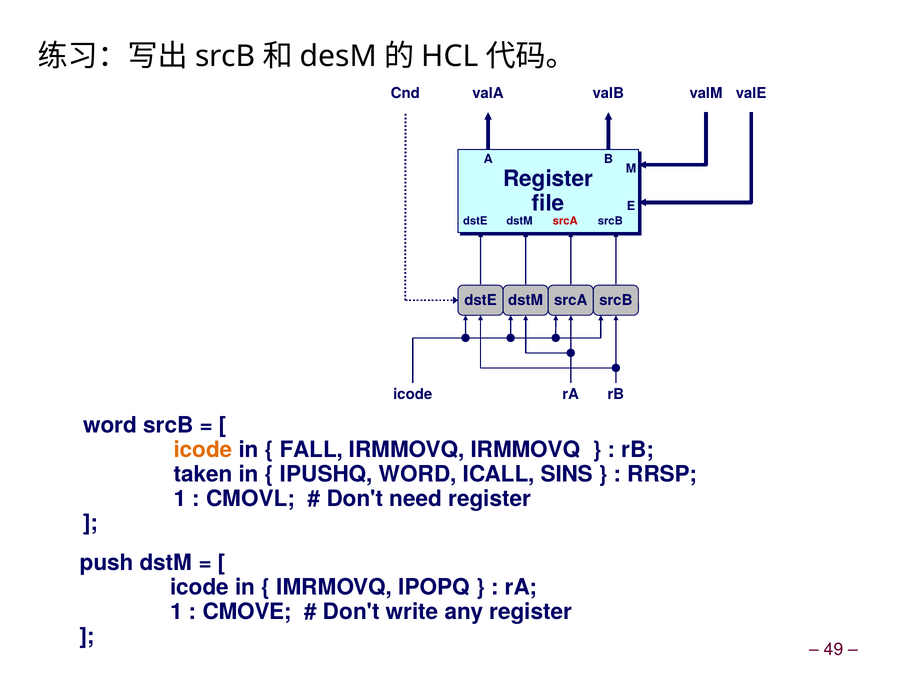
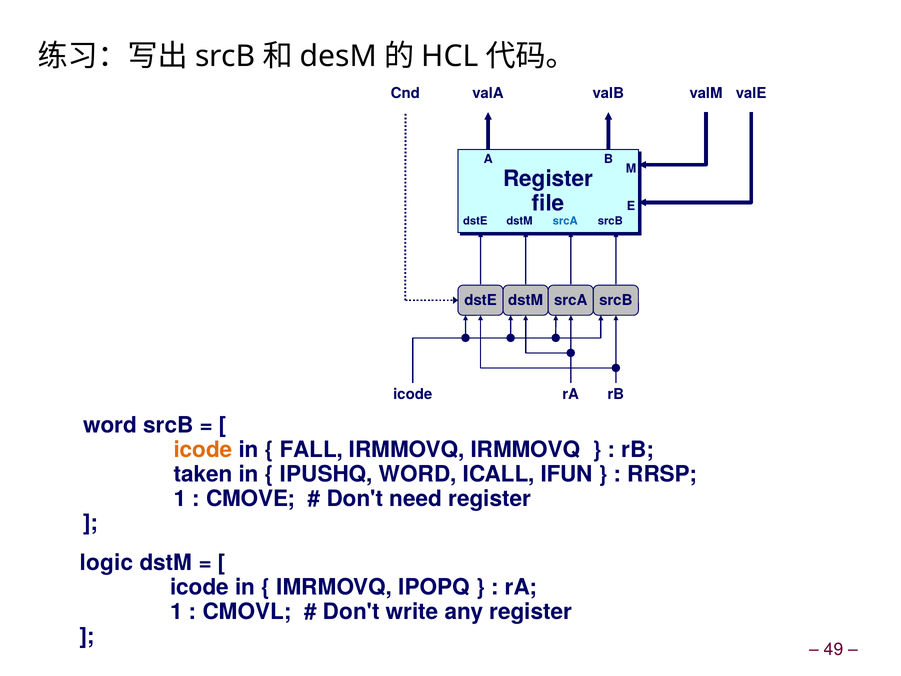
srcA at (565, 221) colour: red -> blue
SINS: SINS -> IFUN
CMOVL: CMOVL -> CMOVE
push: push -> logic
CMOVE: CMOVE -> CMOVL
